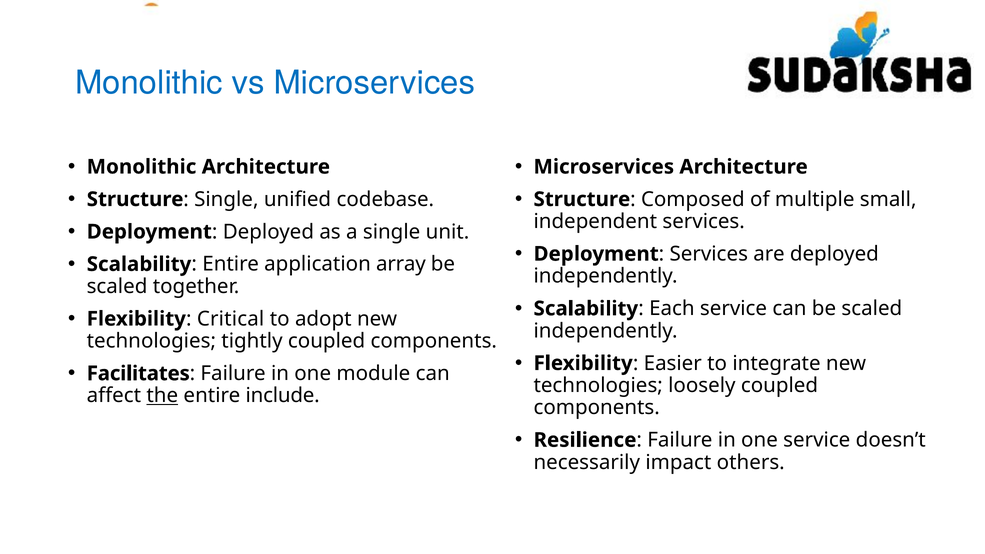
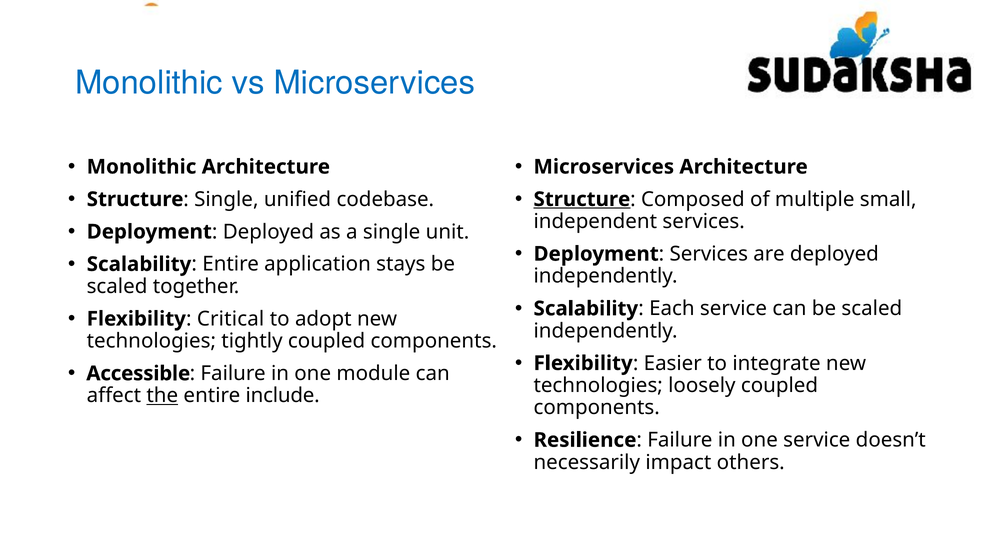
Structure at (582, 199) underline: none -> present
array: array -> stays
Facilitates: Facilitates -> Accessible
